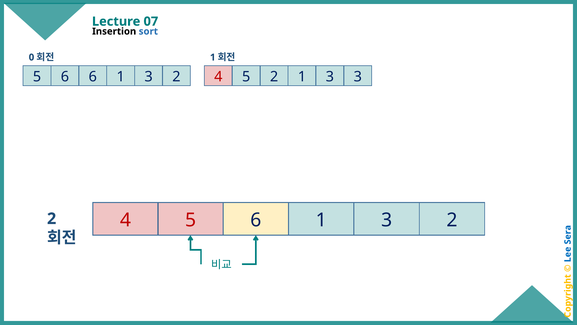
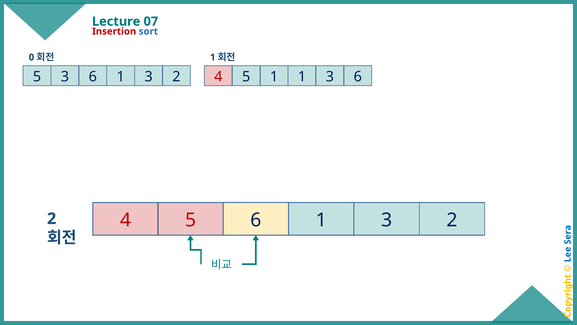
Insertion colour: black -> red
5 6: 6 -> 3
5 2: 2 -> 1
1 3 3: 3 -> 6
